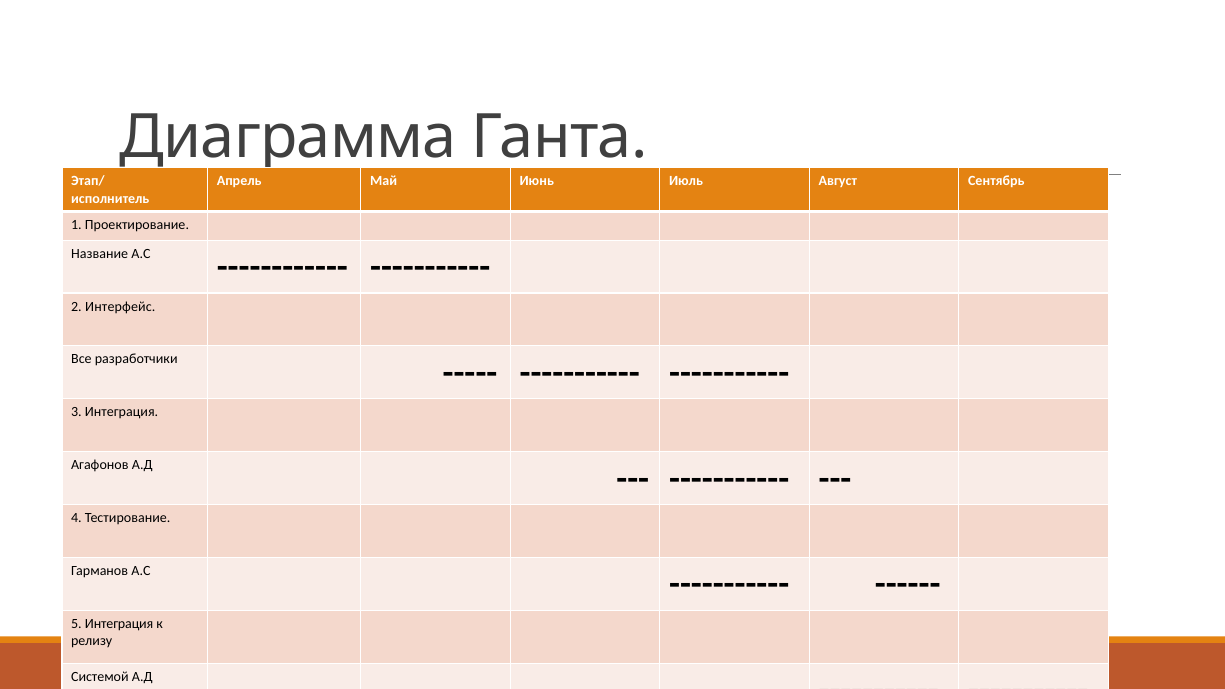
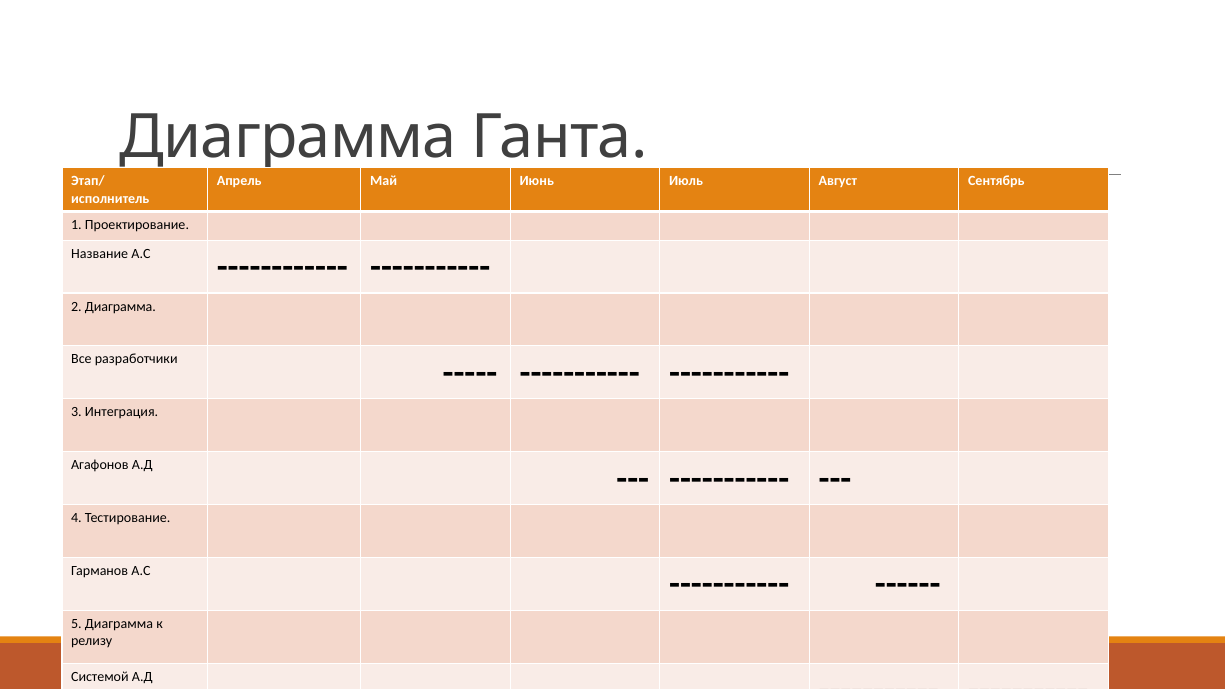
2 Интерфейс: Интерфейс -> Диаграмма
5 Интеграция: Интеграция -> Диаграмма
